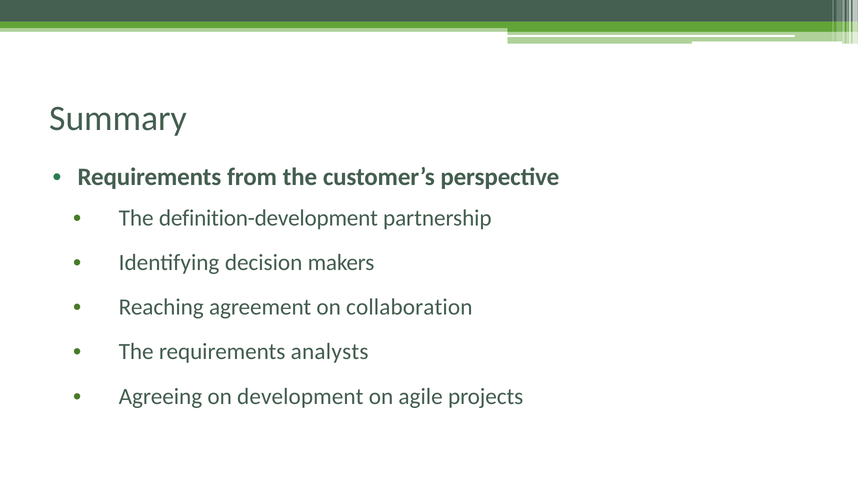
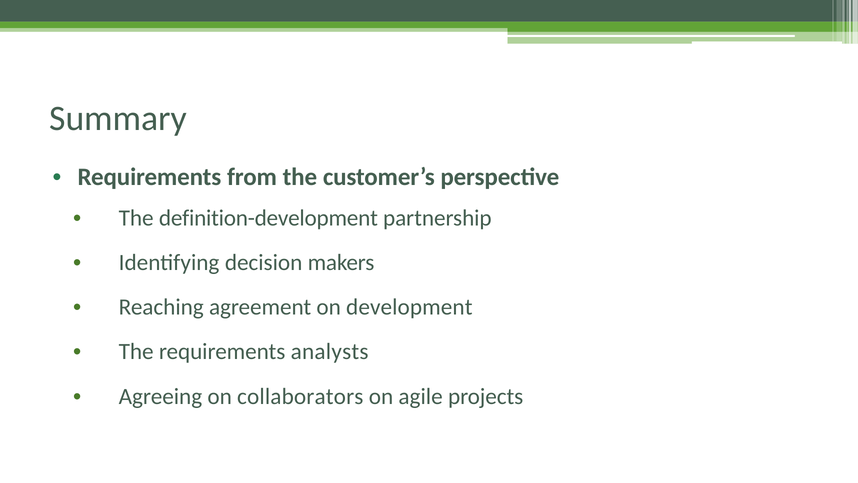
collaboration: collaboration -> development
development: development -> collaborators
